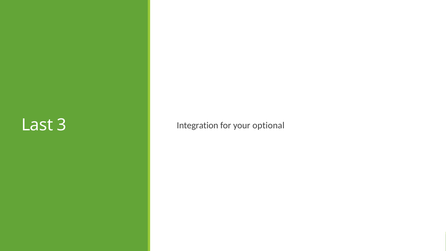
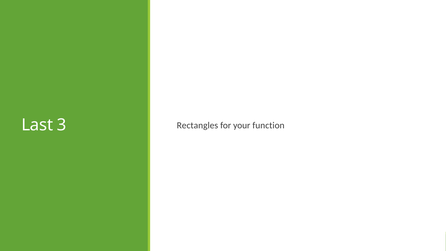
Integration: Integration -> Rectangles
optional: optional -> function
